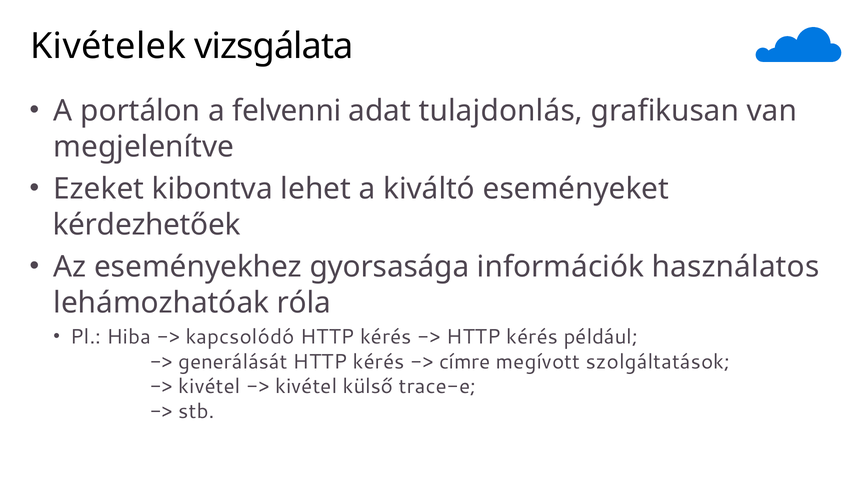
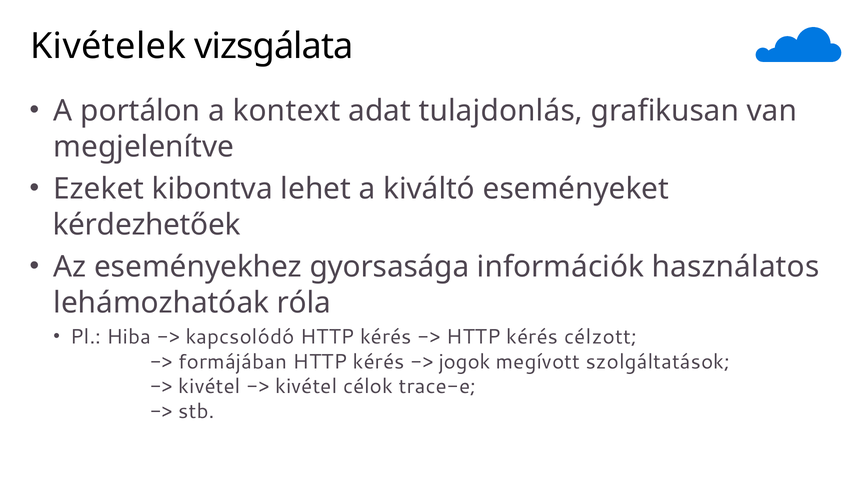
felvenni: felvenni -> kontext
például: például -> célzott
generálását: generálását -> formájában
címre: címre -> jogok
külső: külső -> célok
